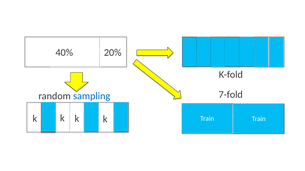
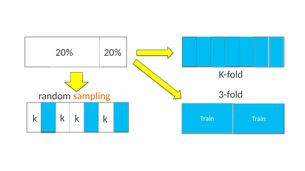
40% at (64, 53): 40% -> 20%
7-fold: 7-fold -> 3-fold
sampling colour: blue -> orange
